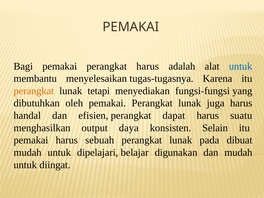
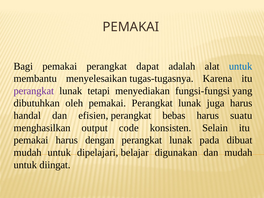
perangkat harus: harus -> dapat
perangkat at (34, 91) colour: orange -> purple
dapat: dapat -> bebas
daya: daya -> code
sebuah: sebuah -> dengan
